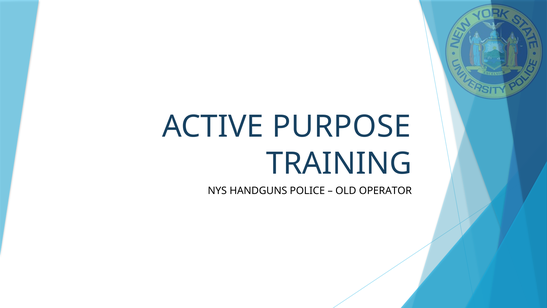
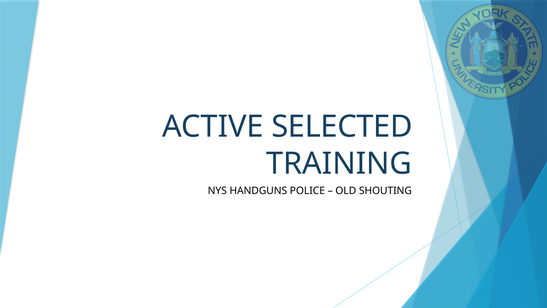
PURPOSE: PURPOSE -> SELECTED
OPERATOR: OPERATOR -> SHOUTING
